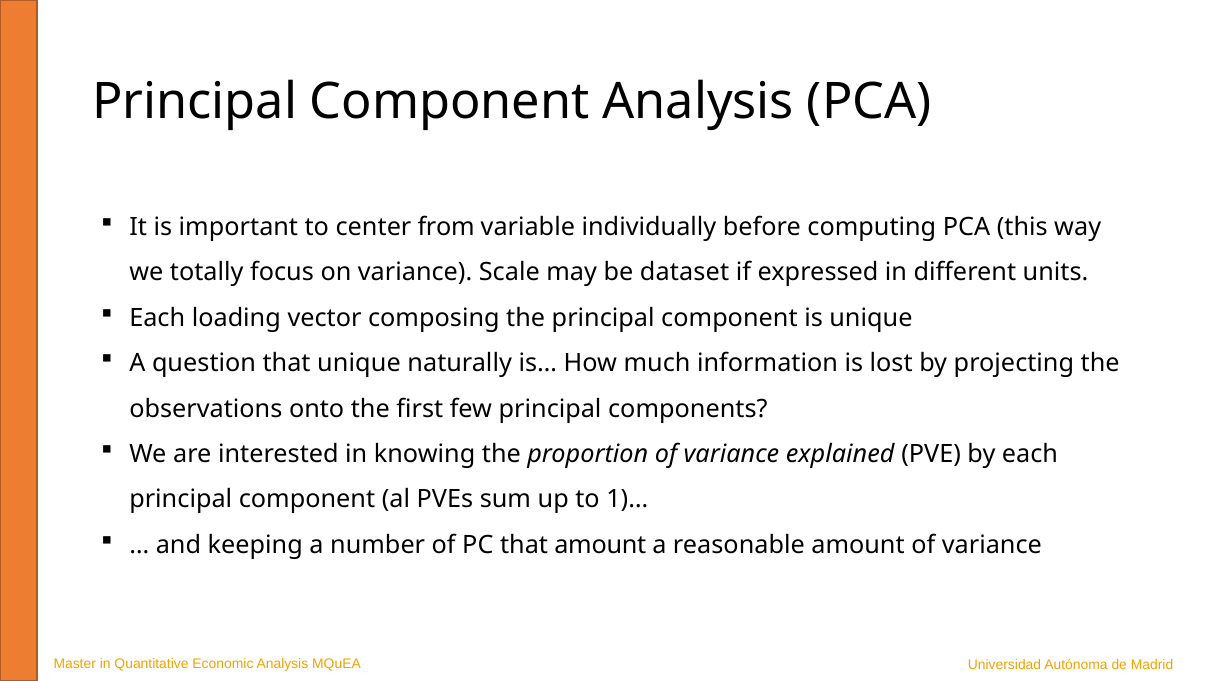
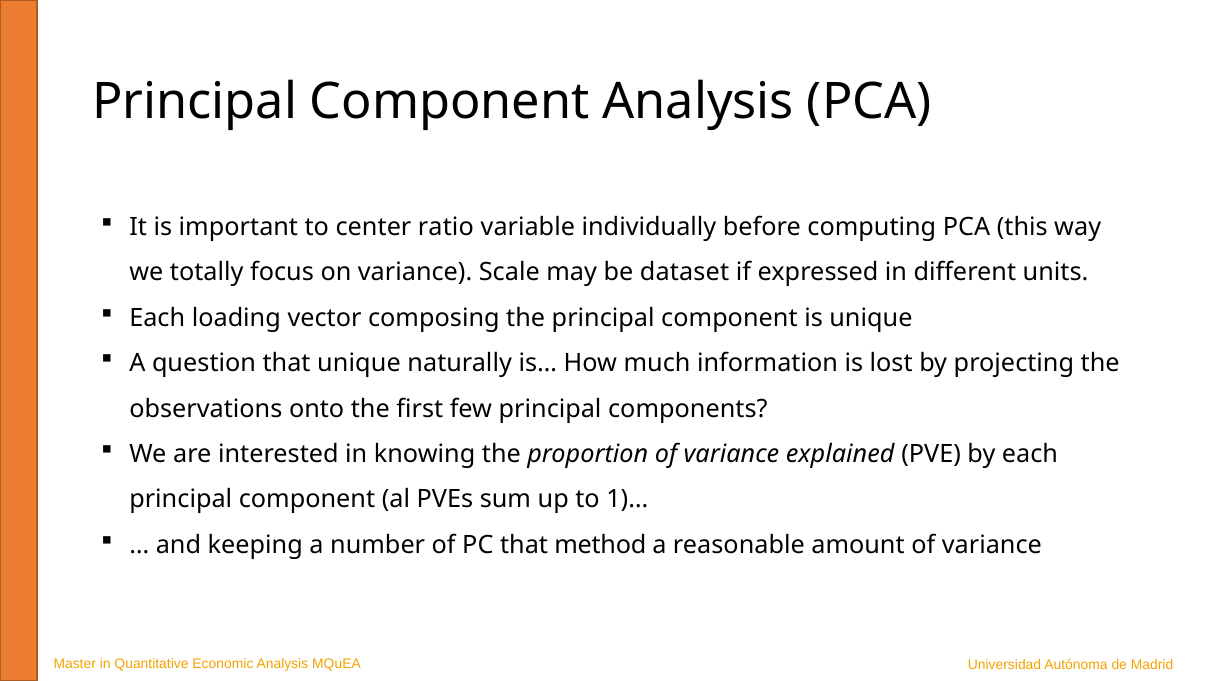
from: from -> ratio
that amount: amount -> method
